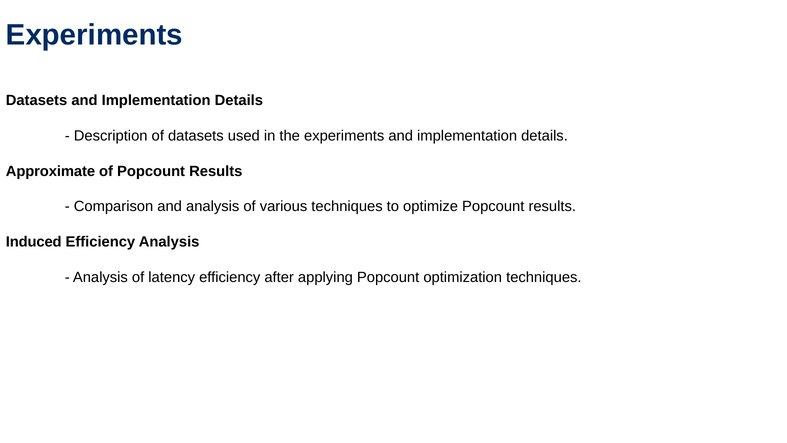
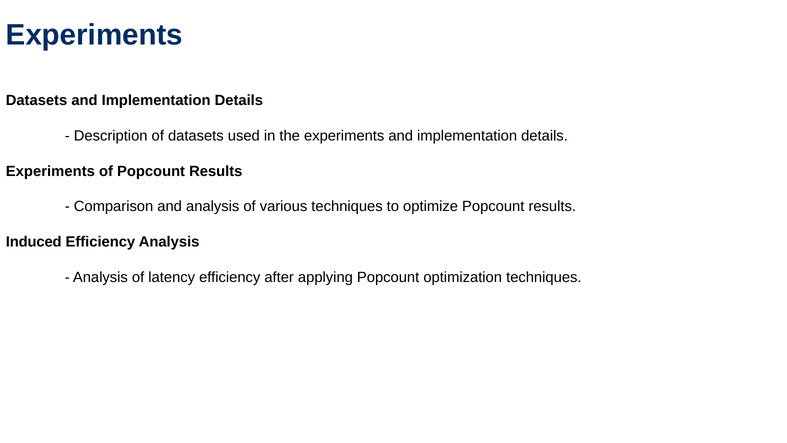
Approximate at (50, 171): Approximate -> Experiments
